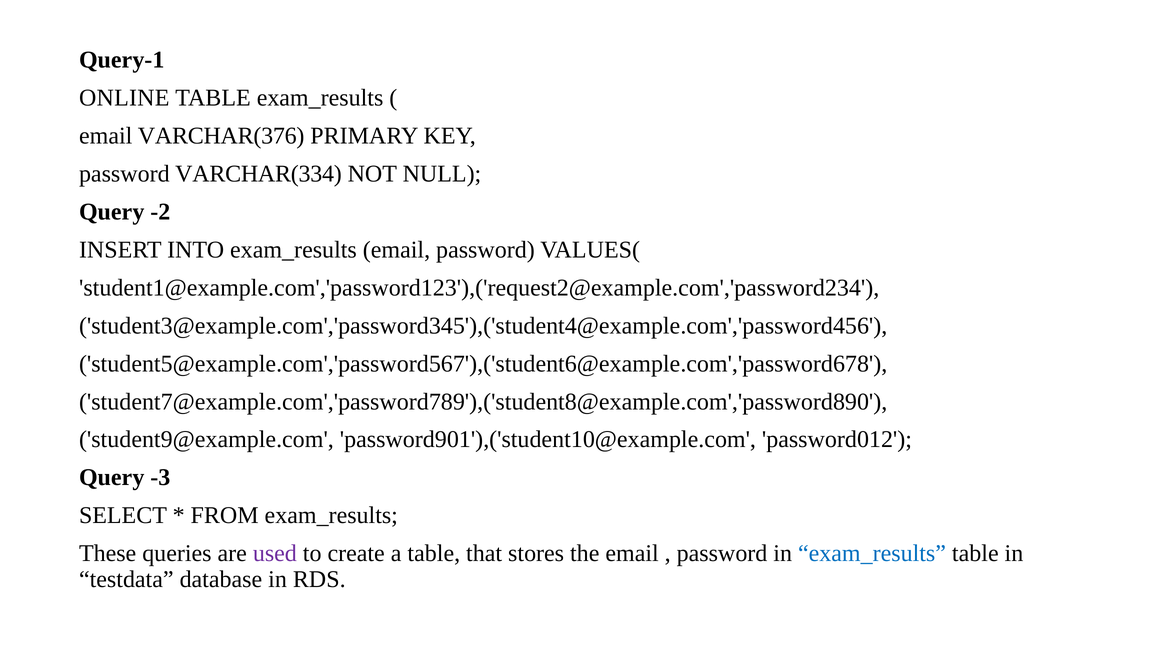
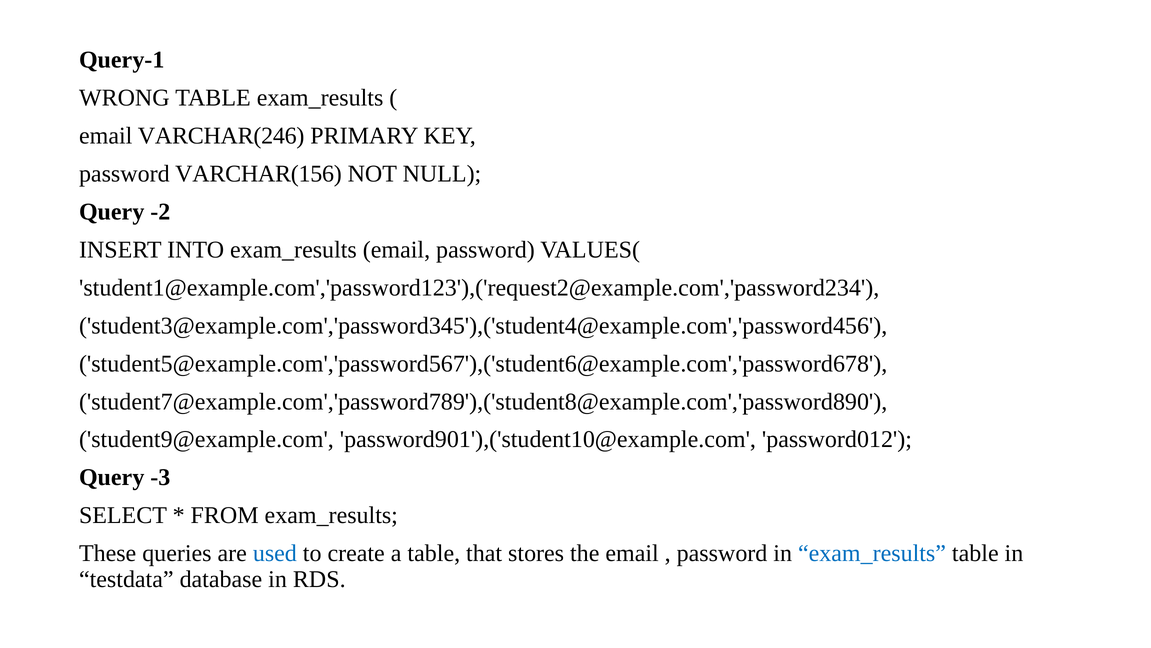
ONLINE: ONLINE -> WRONG
VARCHAR(376: VARCHAR(376 -> VARCHAR(246
VARCHAR(334: VARCHAR(334 -> VARCHAR(156
used colour: purple -> blue
